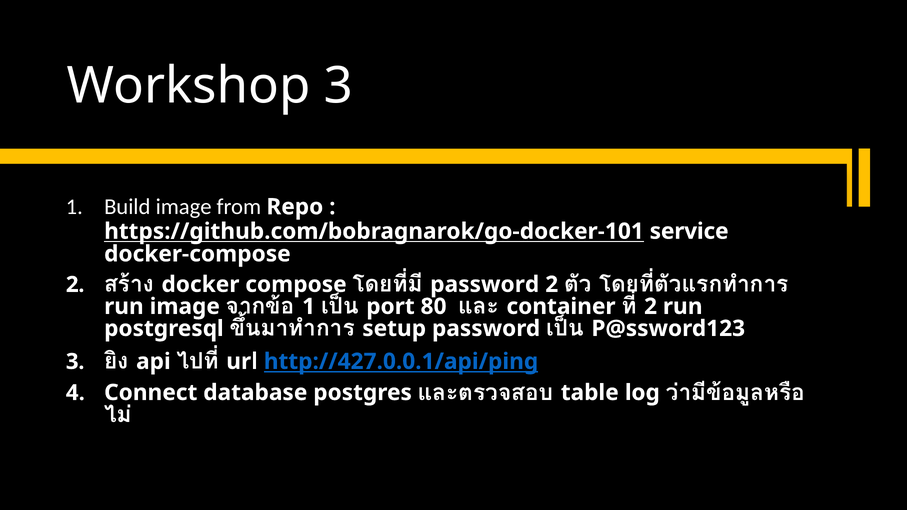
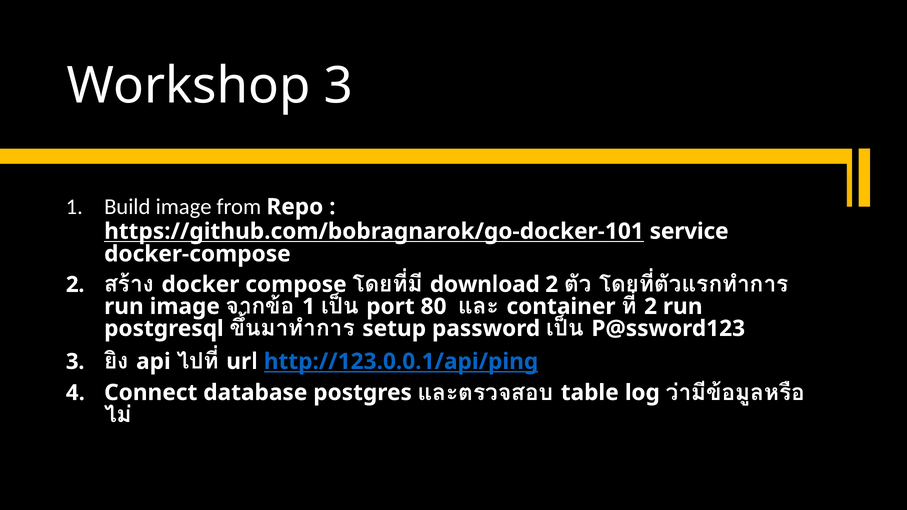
password at (485, 285): password -> download
http://427.0.0.1/api/ping: http://427.0.0.1/api/ping -> http://123.0.0.1/api/ping
